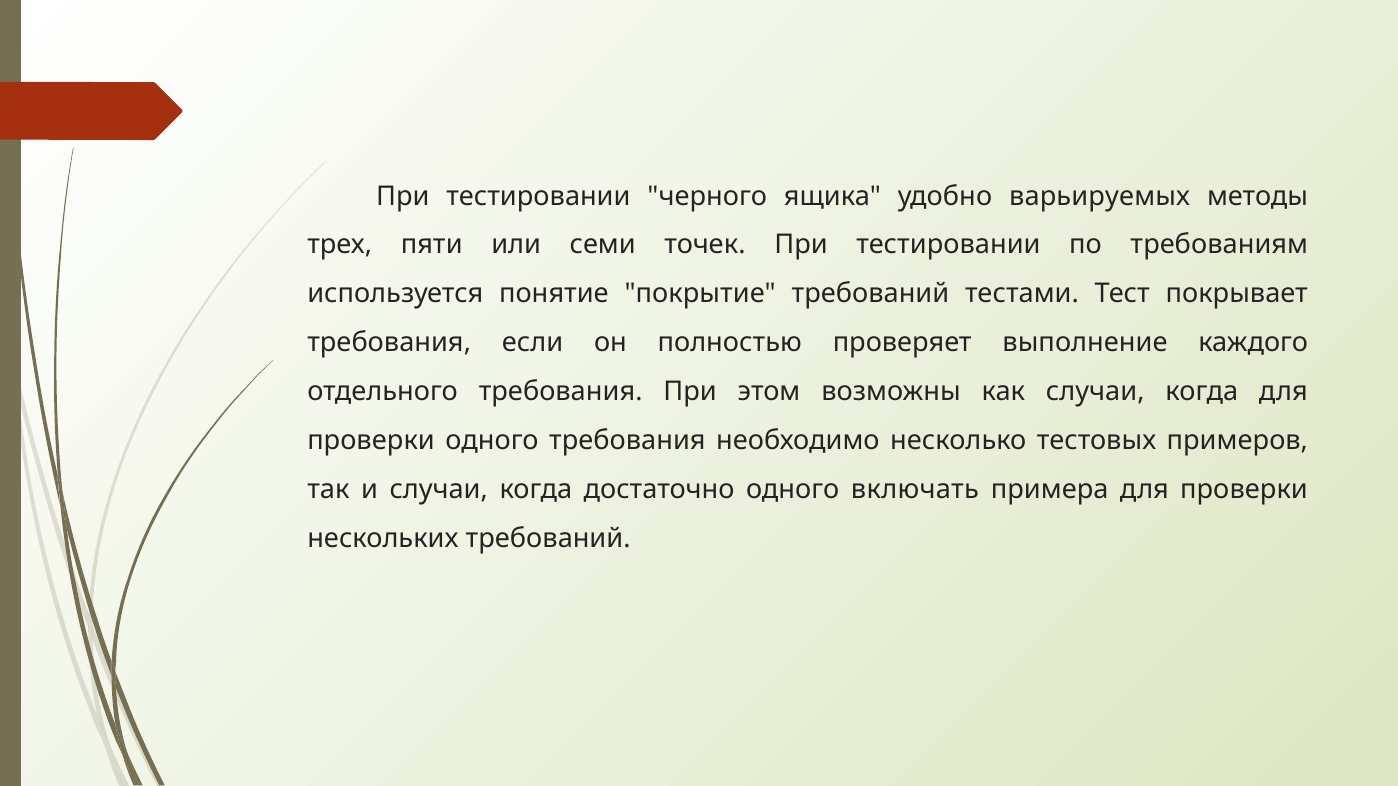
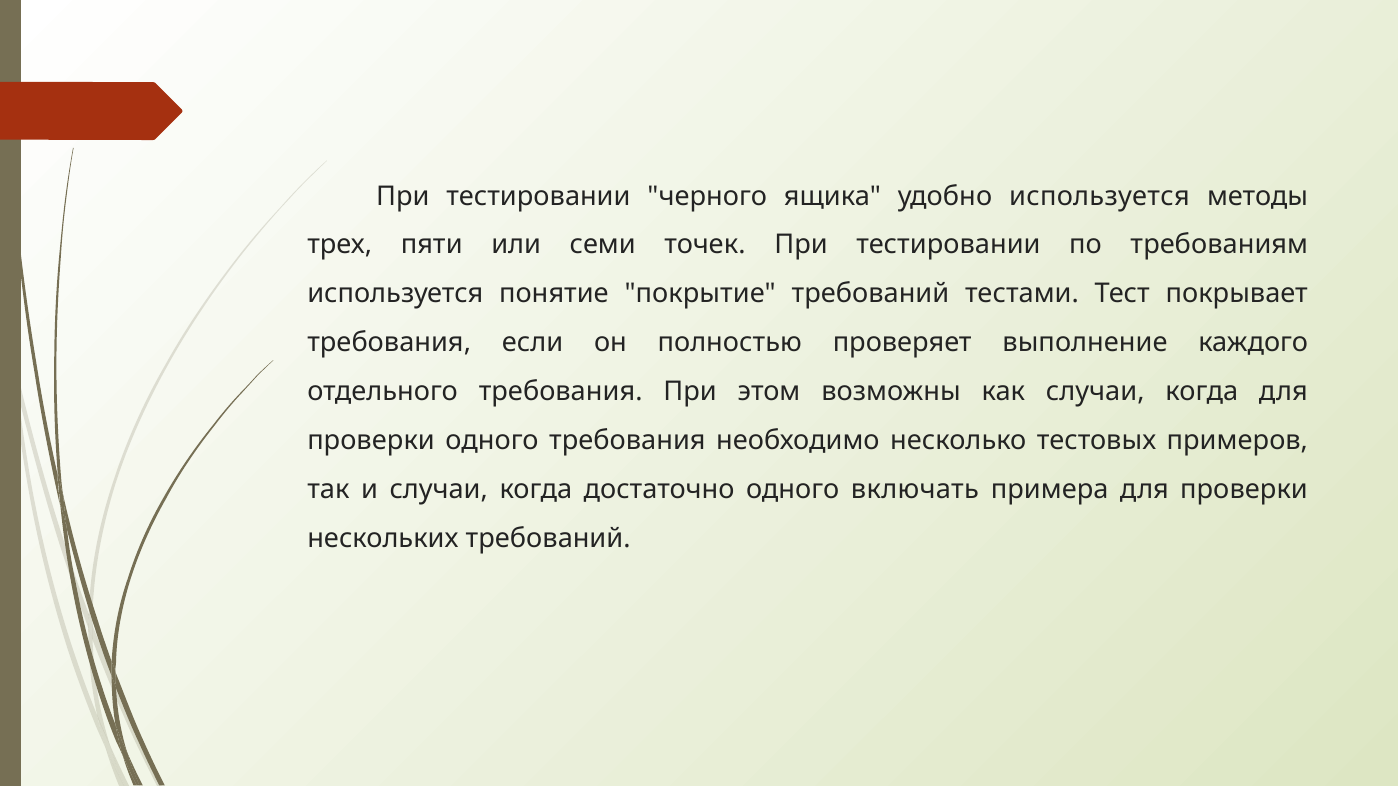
удобно варьируемых: варьируемых -> используется
